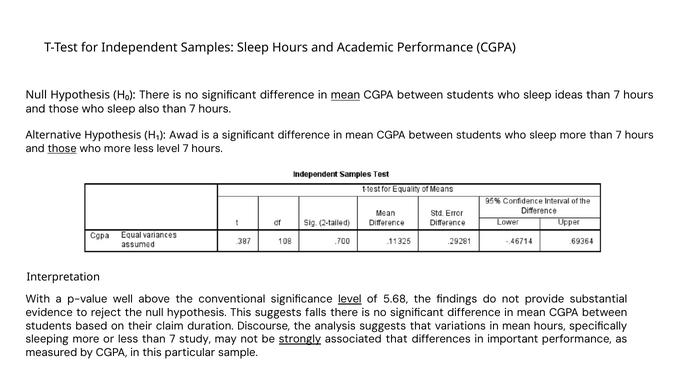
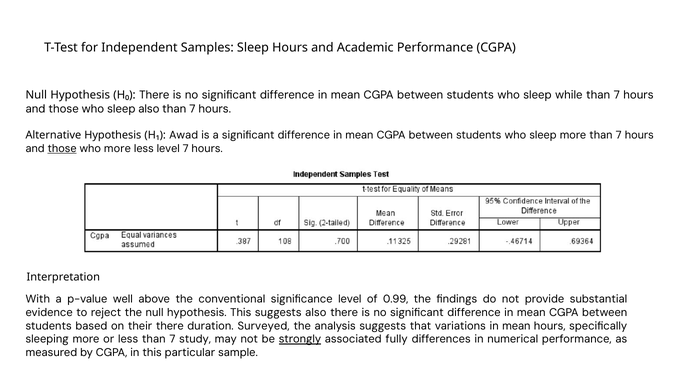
mean at (345, 95) underline: present -> none
ideas: ideas -> while
level at (350, 299) underline: present -> none
5.68: 5.68 -> 0.99
suggests falls: falls -> also
their claim: claim -> there
Discourse: Discourse -> Surveyed
associated that: that -> fully
important: important -> numerical
